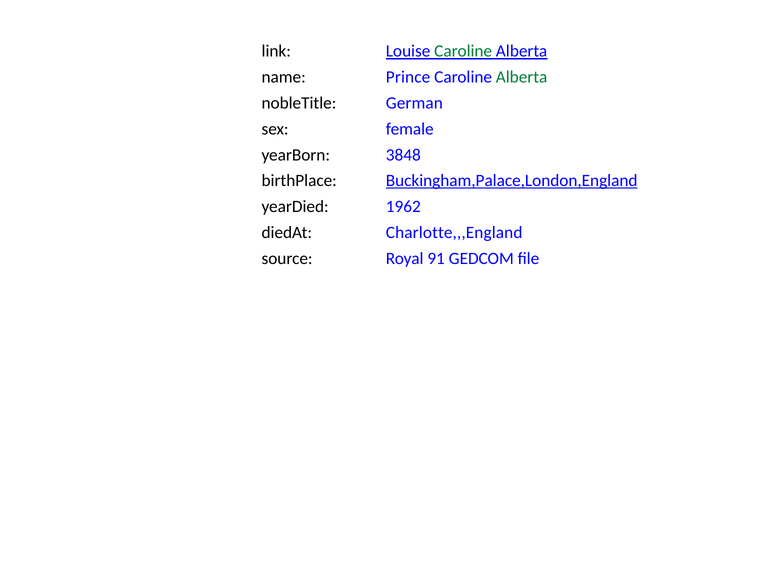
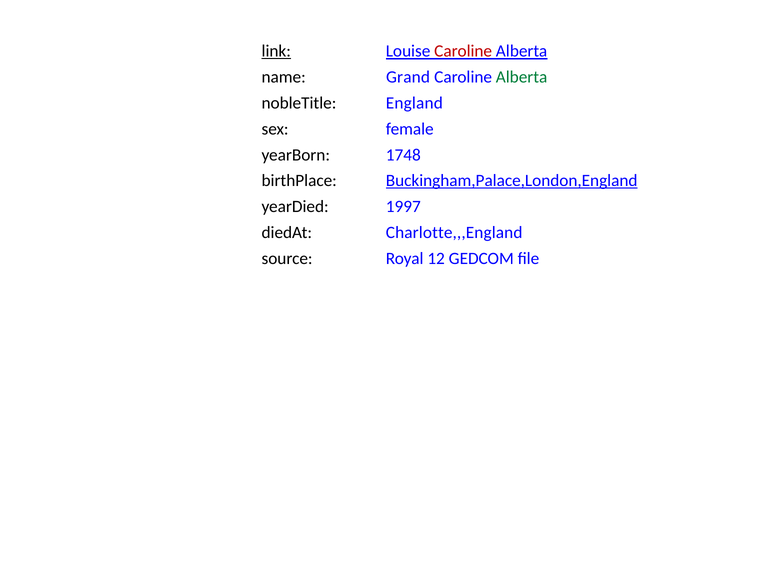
link underline: none -> present
Caroline at (463, 51) colour: green -> red
Prince: Prince -> Grand
German: German -> England
3848: 3848 -> 1748
1962: 1962 -> 1997
91: 91 -> 12
